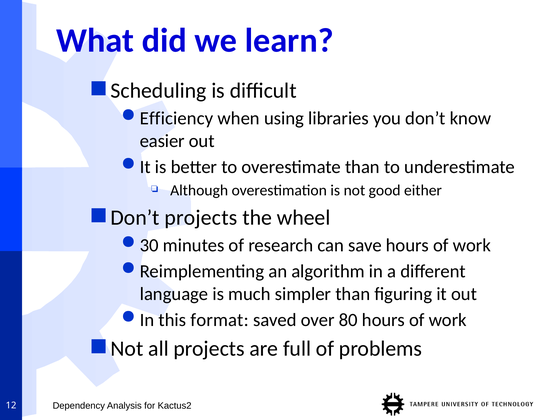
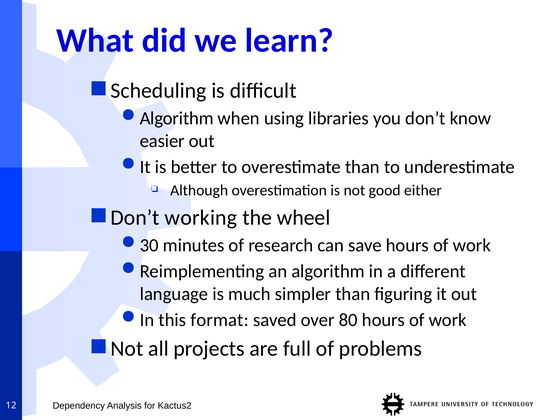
Efficiency at (177, 118): Efficiency -> Algorithm
Don’t projects: projects -> working
